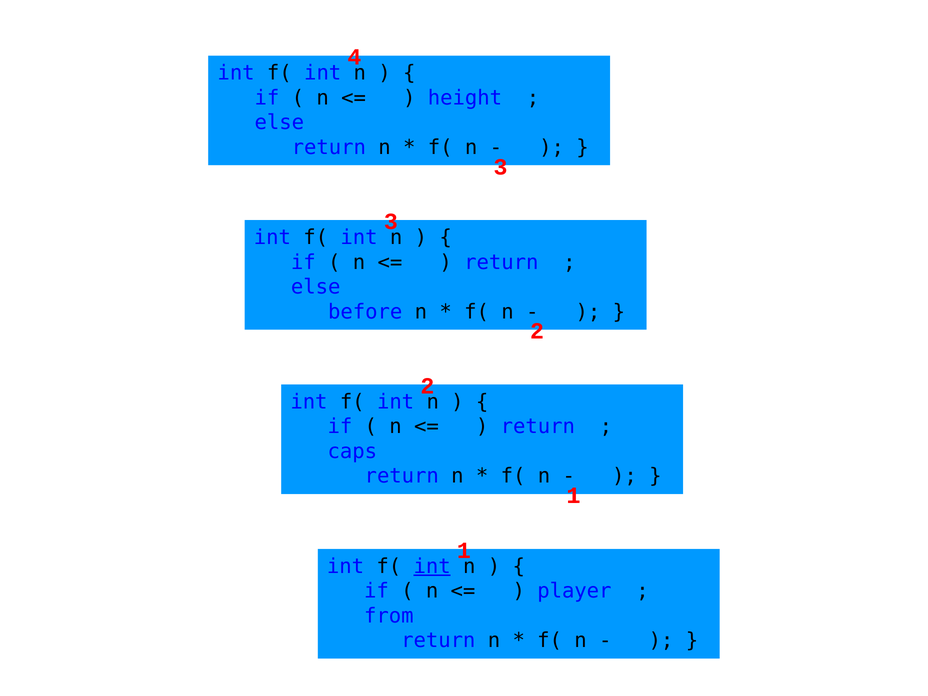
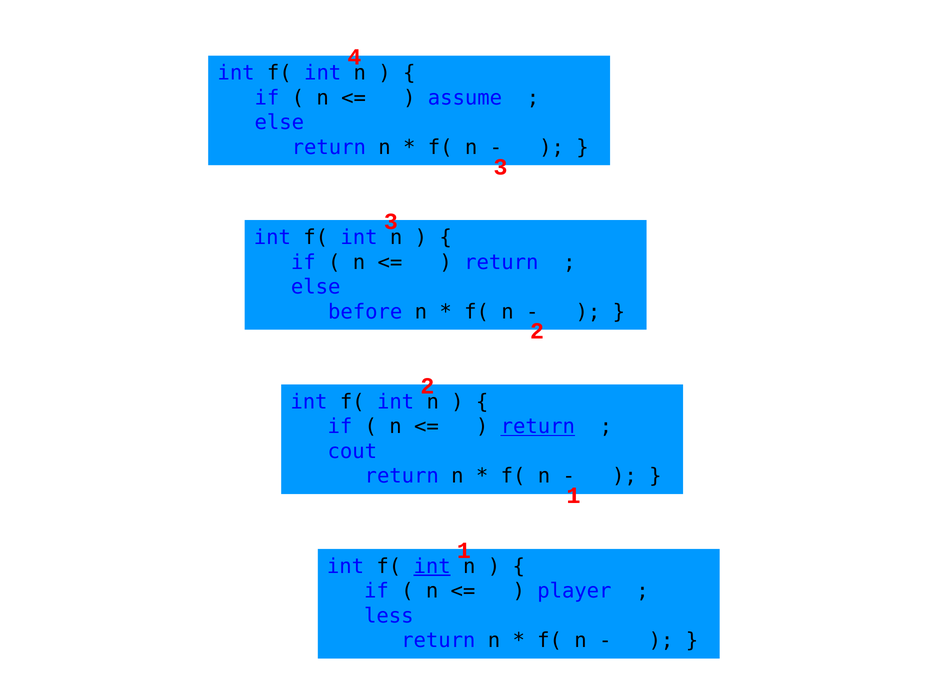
height: height -> assume
return at (538, 427) underline: none -> present
caps: caps -> cout
from: from -> less
